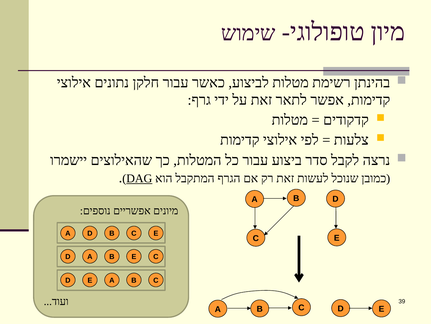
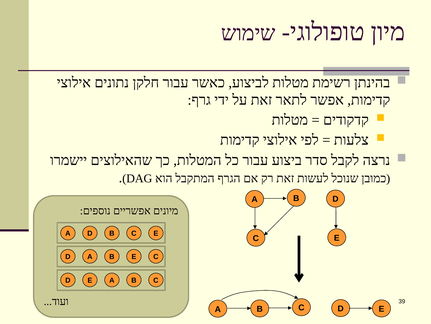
DAG underline: present -> none
